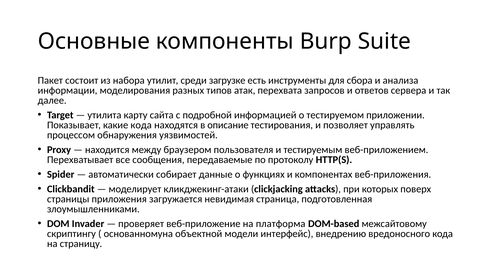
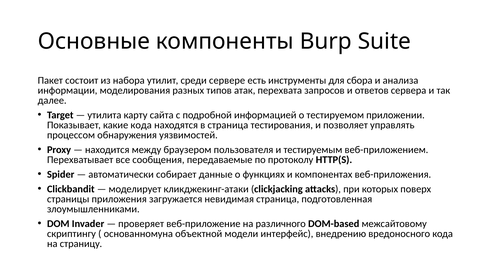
загрузке: загрузке -> сервере
в описание: описание -> страница
платформа: платформа -> различного
